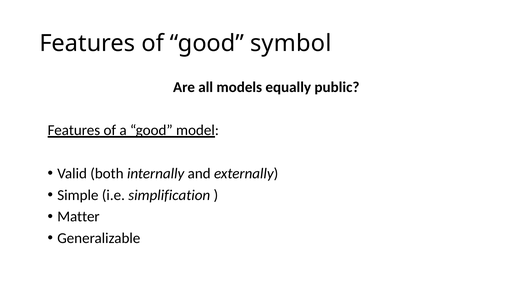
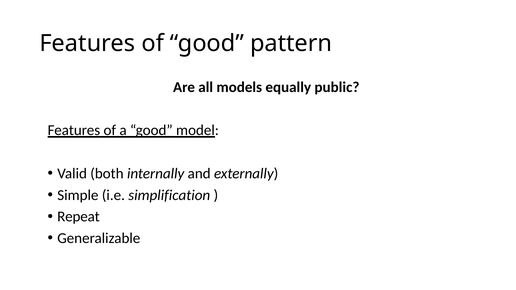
symbol: symbol -> pattern
Matter: Matter -> Repeat
